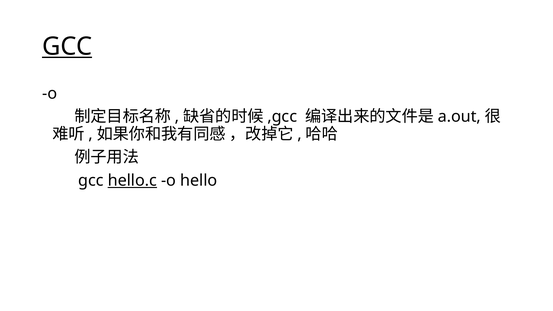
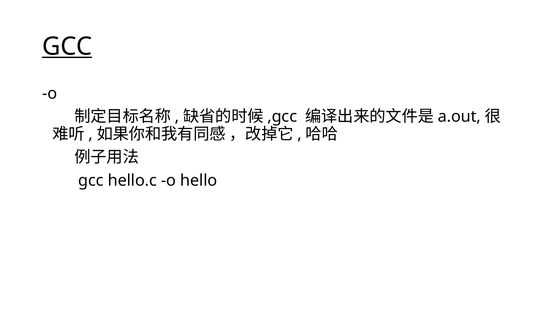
hello.c underline: present -> none
